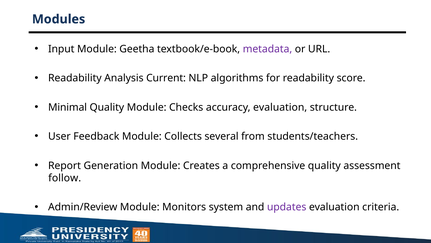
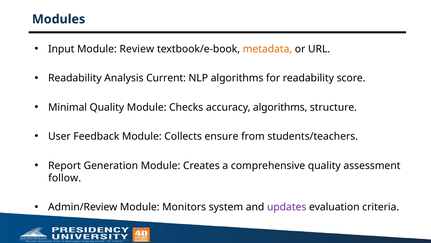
Geetha: Geetha -> Review
metadata colour: purple -> orange
accuracy evaluation: evaluation -> algorithms
several: several -> ensure
